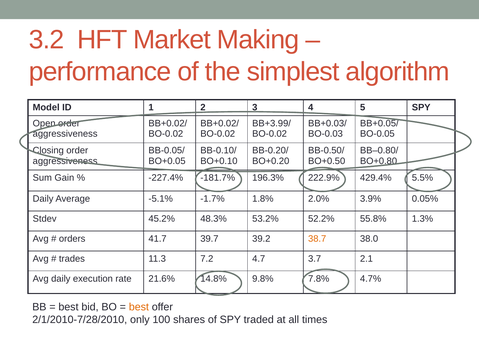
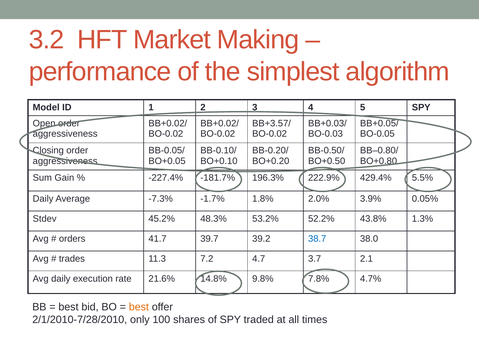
BB+3.99/: BB+3.99/ -> BB+3.57/
-5.1%: -5.1% -> -7.3%
55.8%: 55.8% -> 43.8%
38.7 colour: orange -> blue
